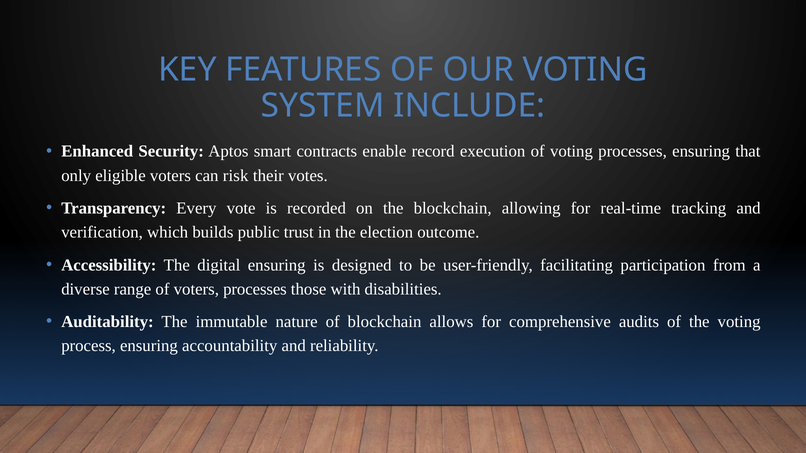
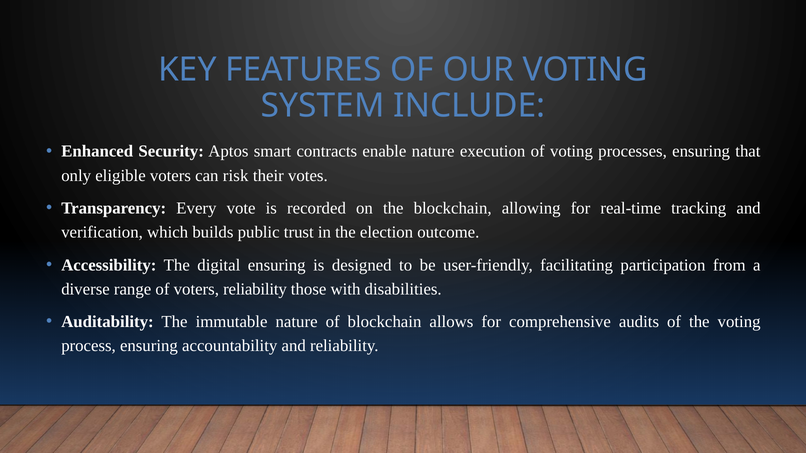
enable record: record -> nature
voters processes: processes -> reliability
